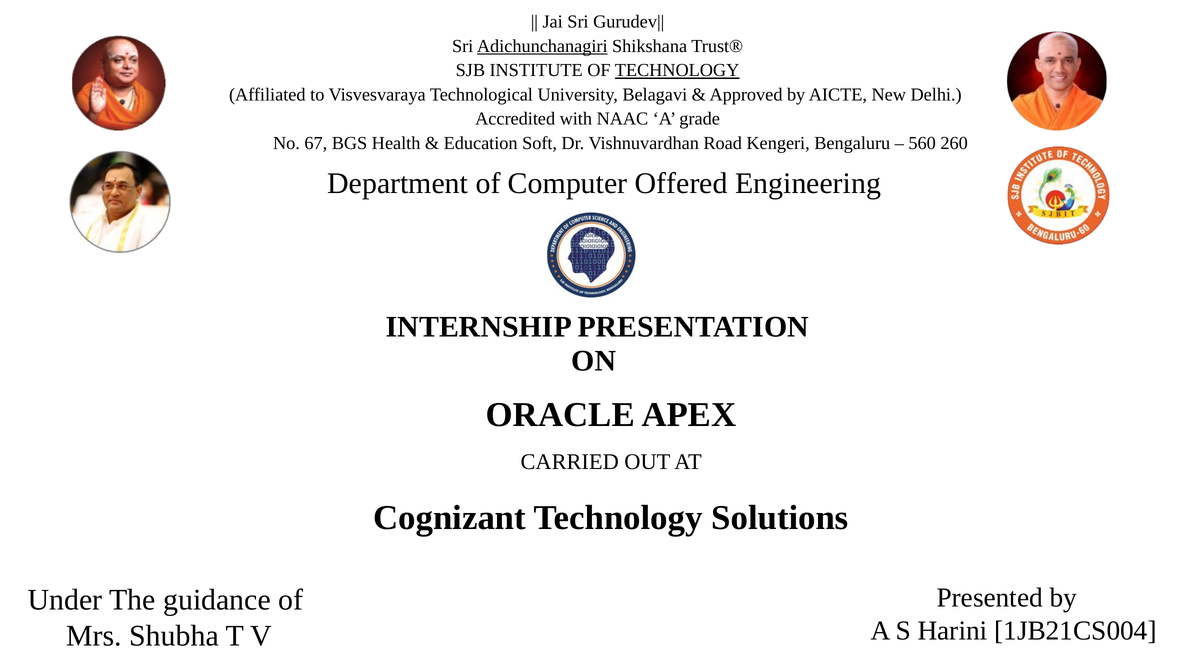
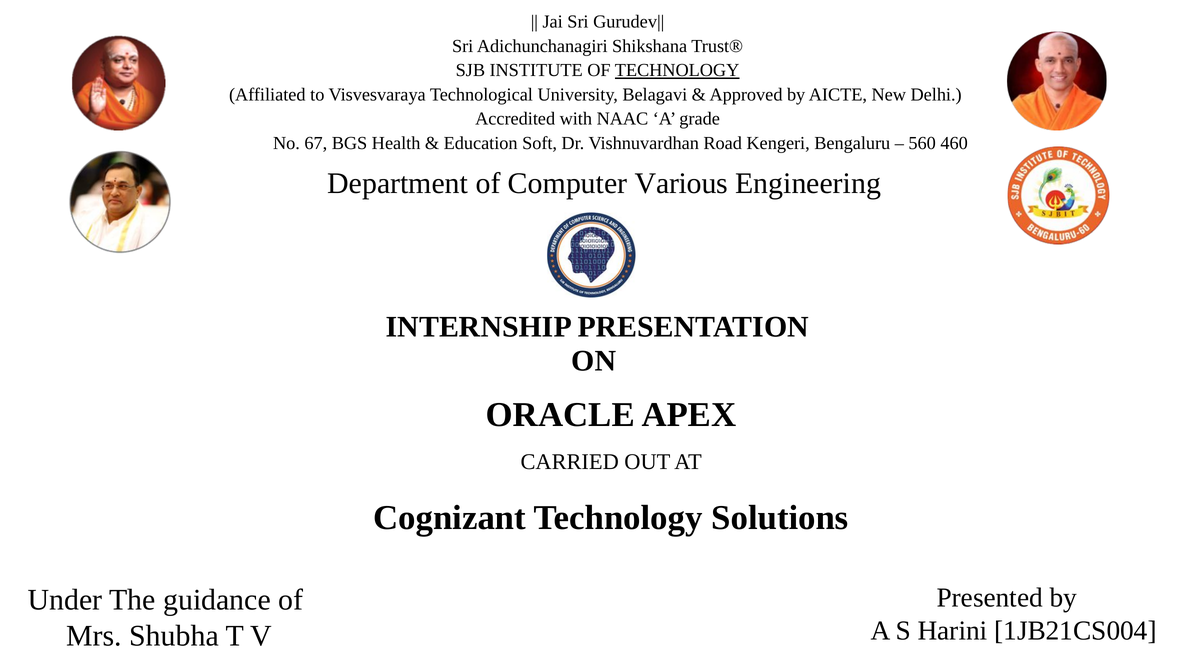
Adichunchanagiri underline: present -> none
260: 260 -> 460
Offered: Offered -> Various
